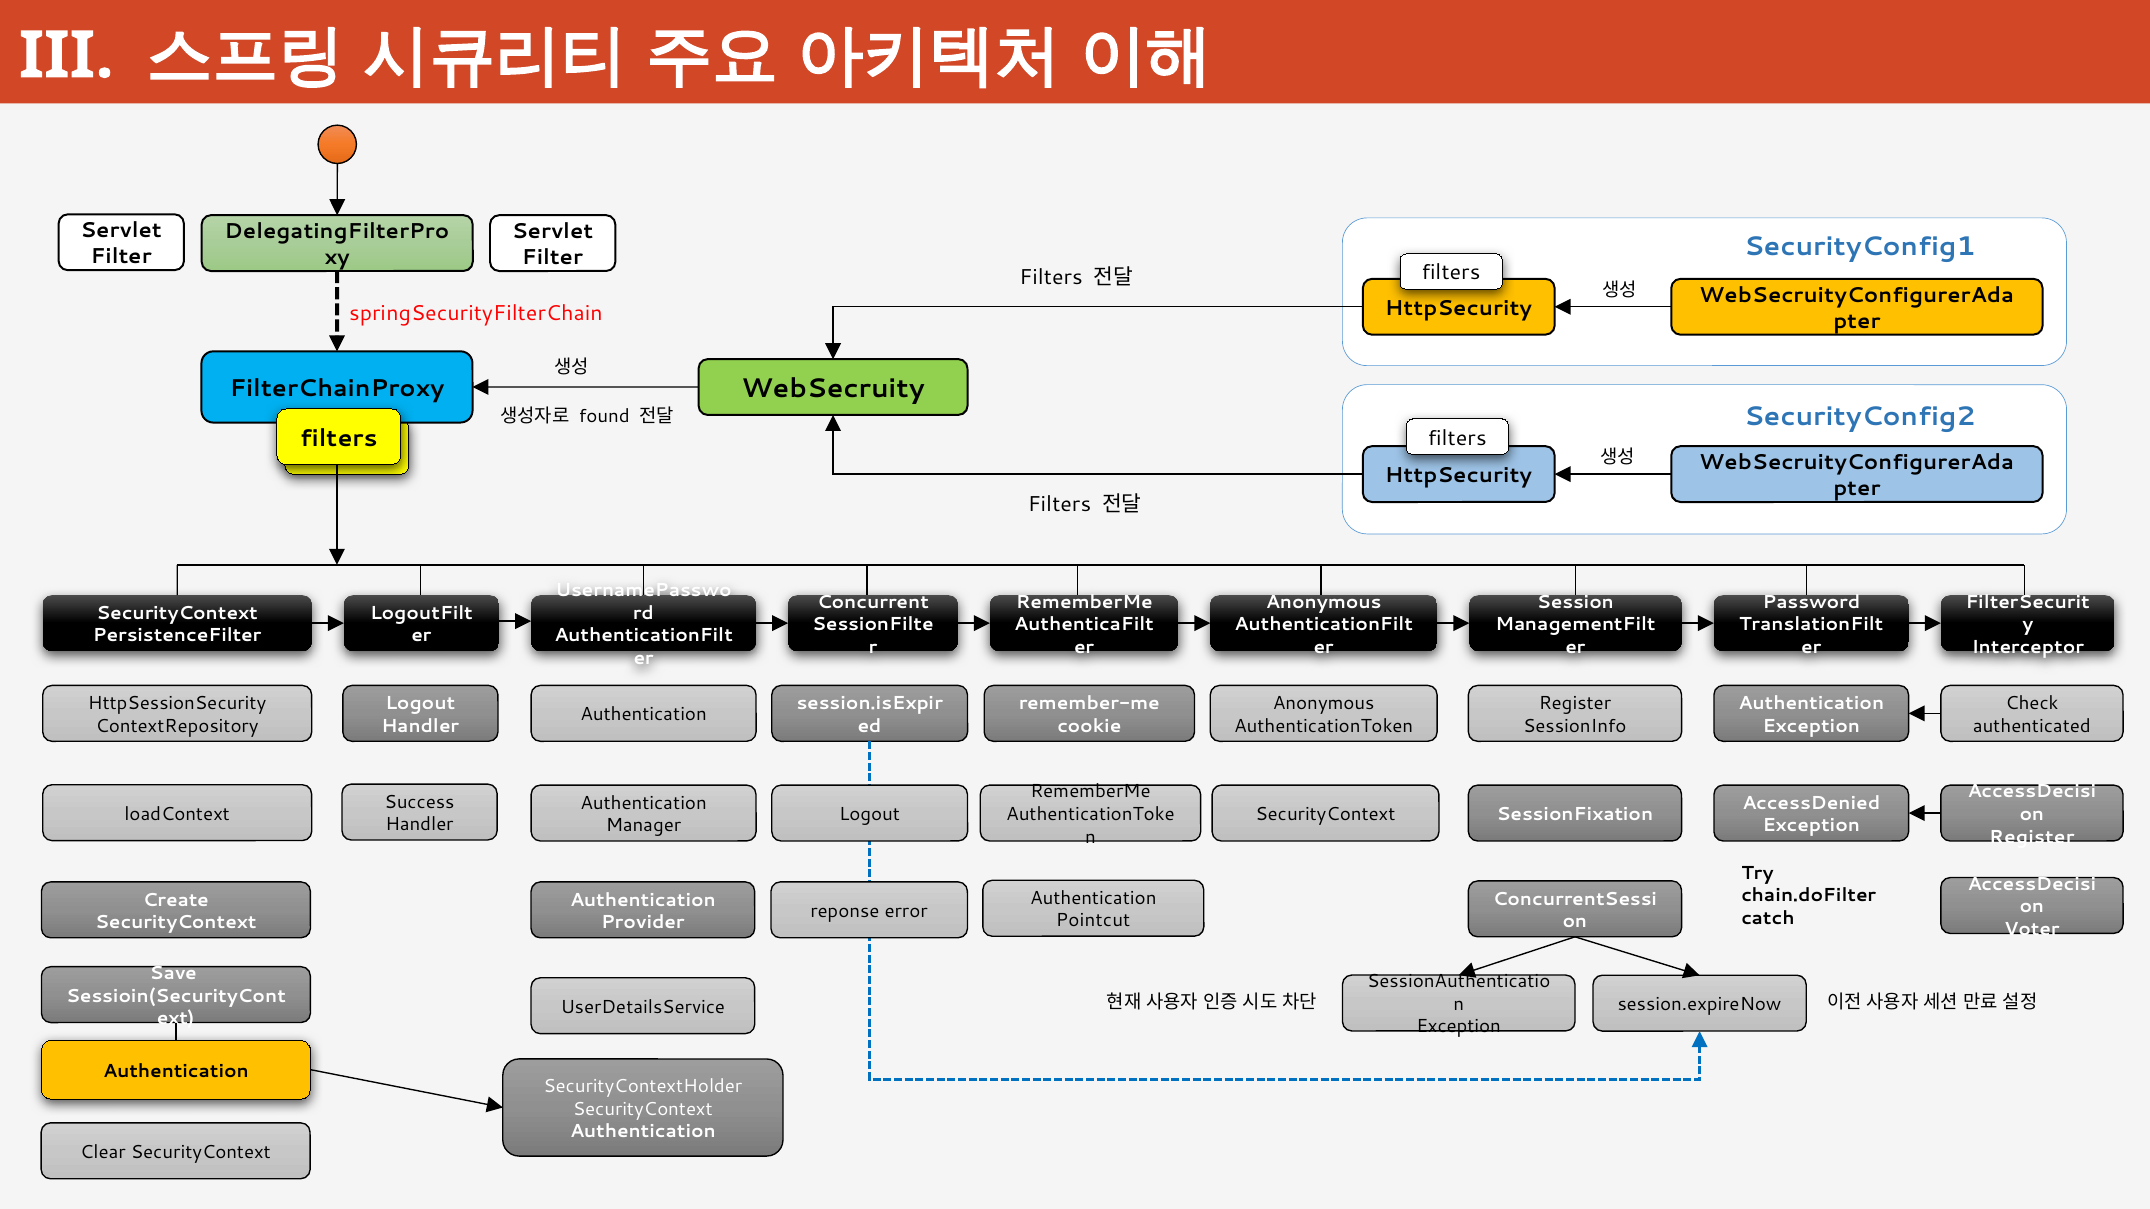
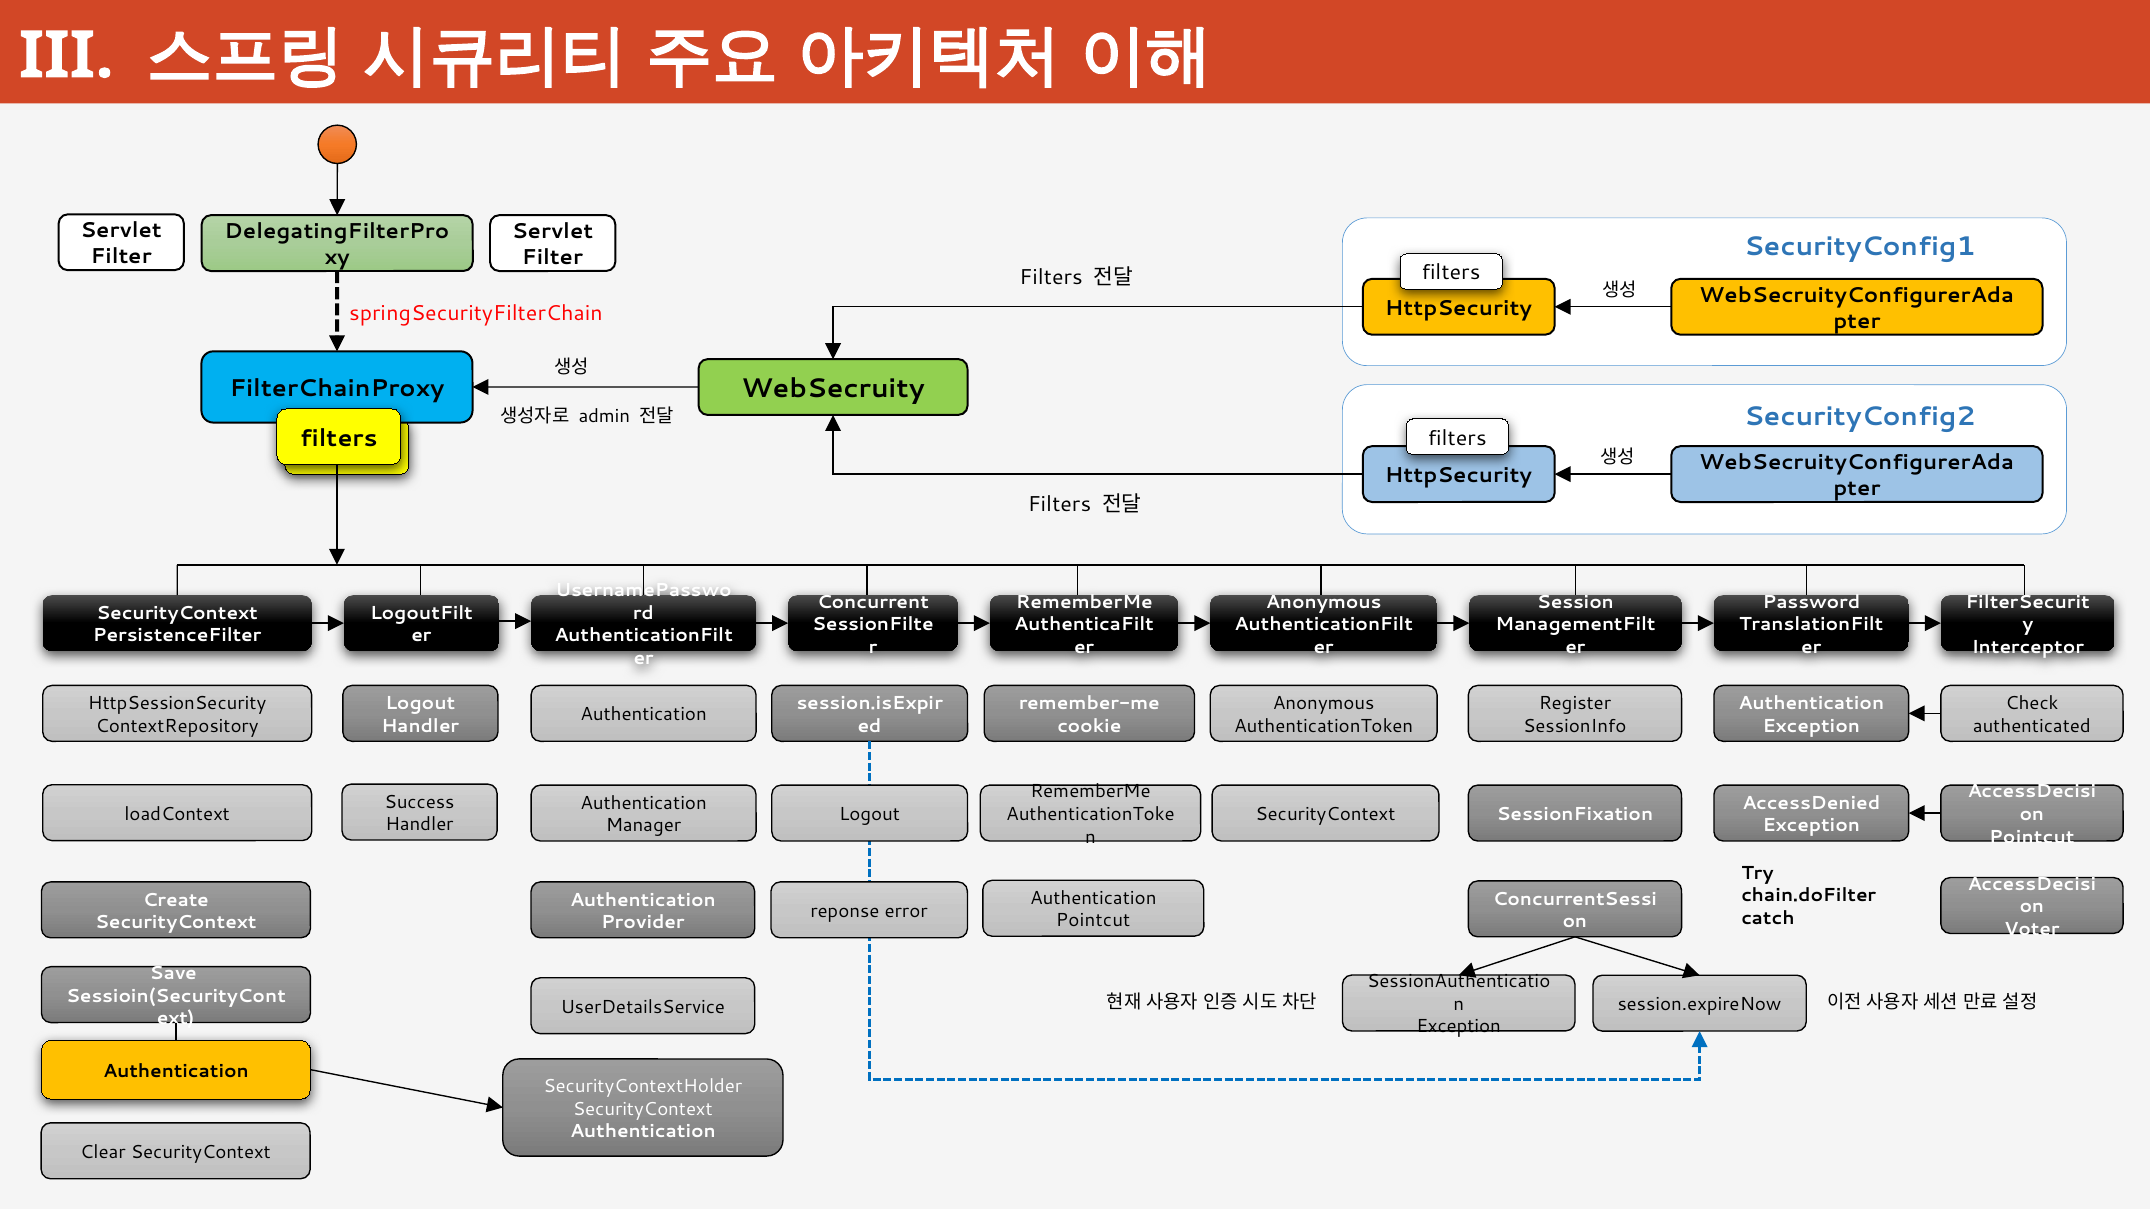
found: found -> admin
Register at (2032, 837): Register -> Pointcut
